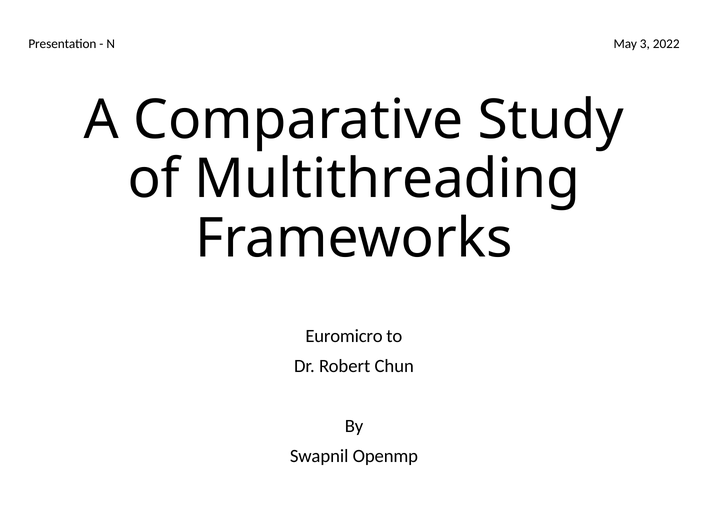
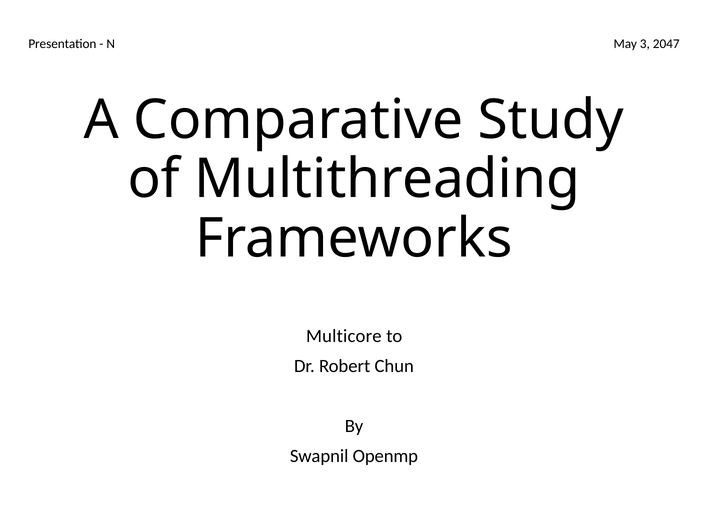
2022: 2022 -> 2047
Euromicro: Euromicro -> Multicore
